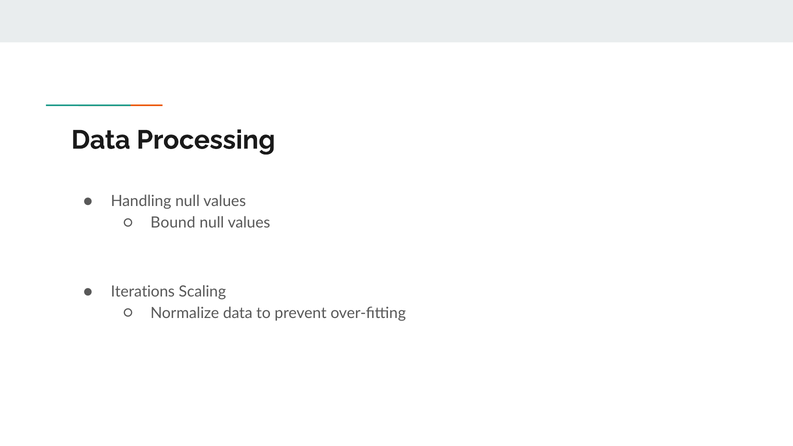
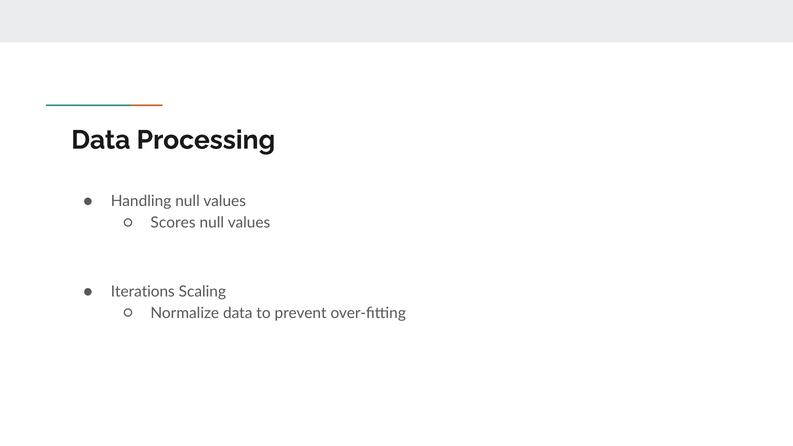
Bound: Bound -> Scores
